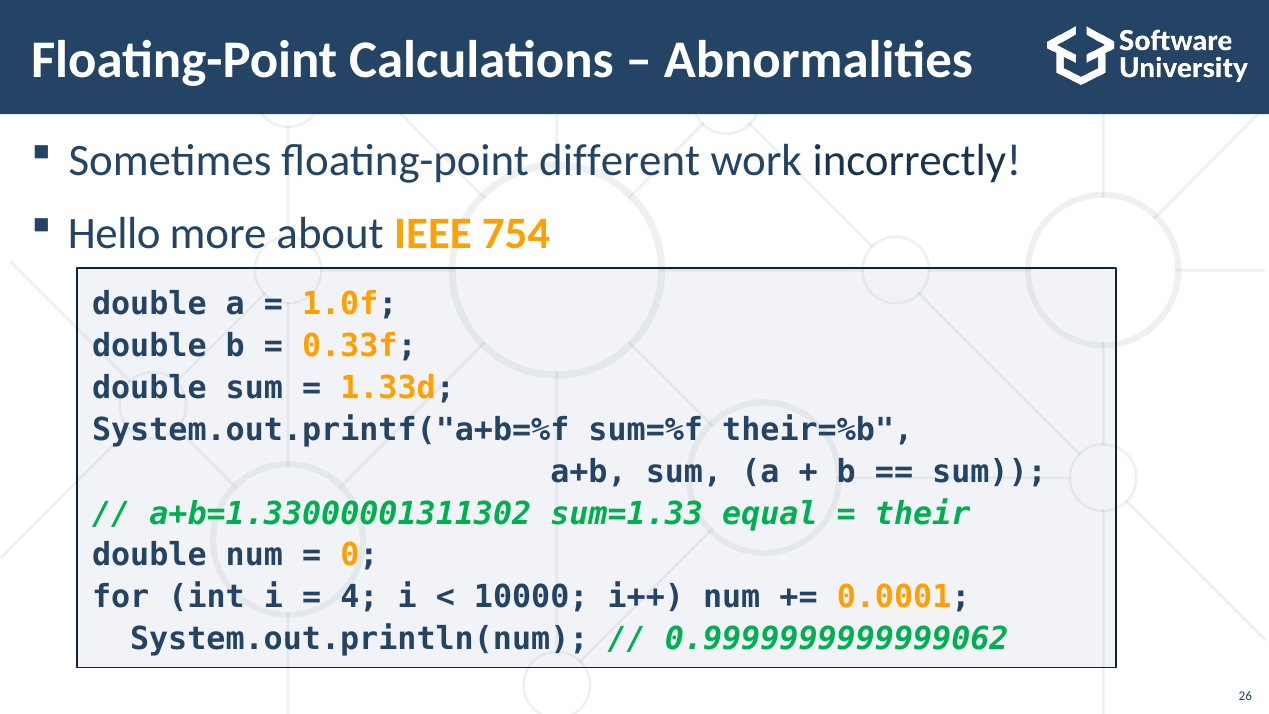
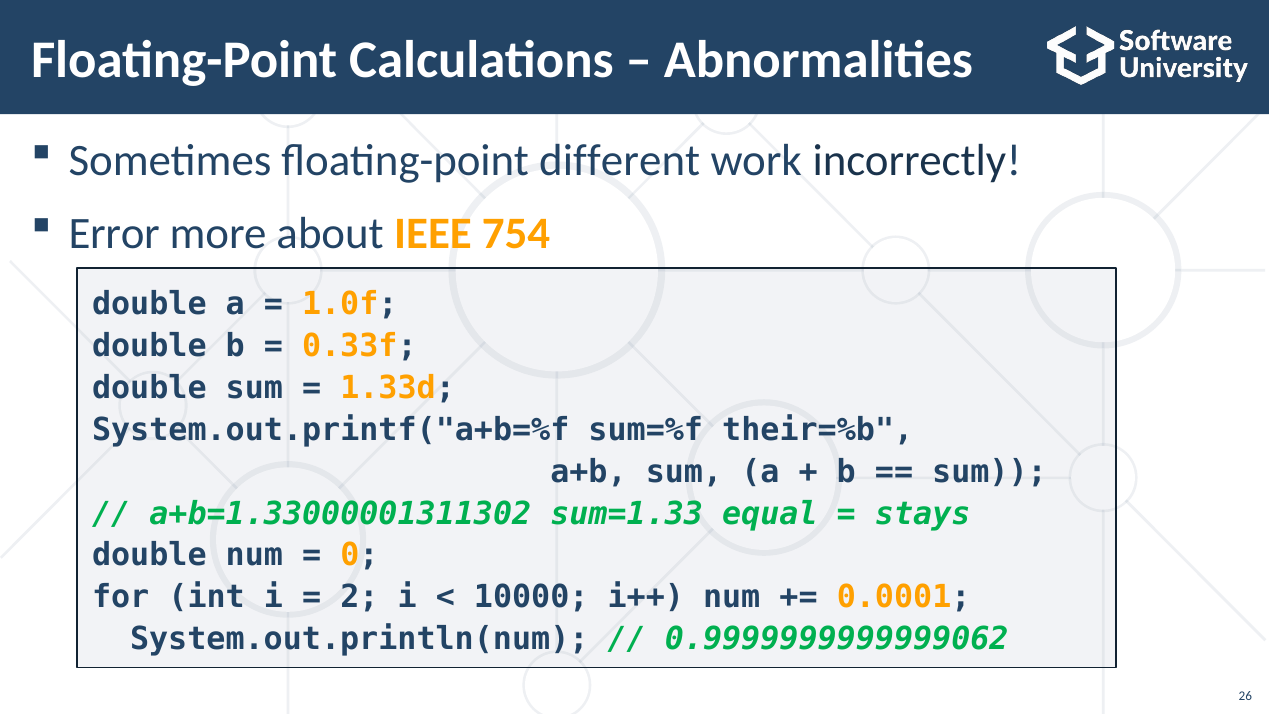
Hello: Hello -> Error
their: their -> stays
4: 4 -> 2
